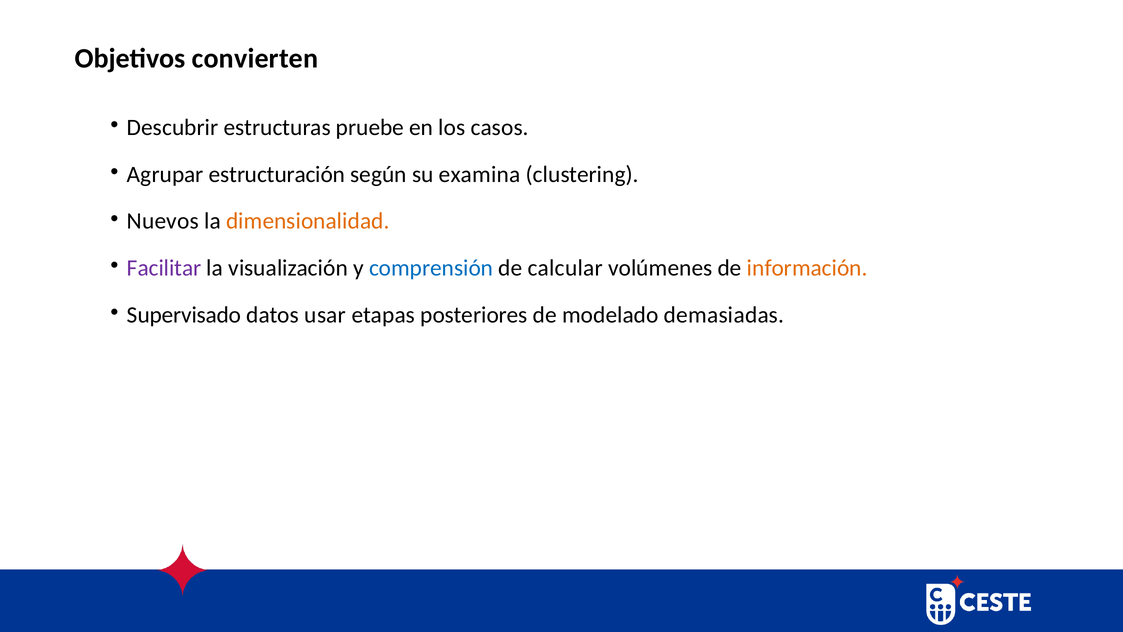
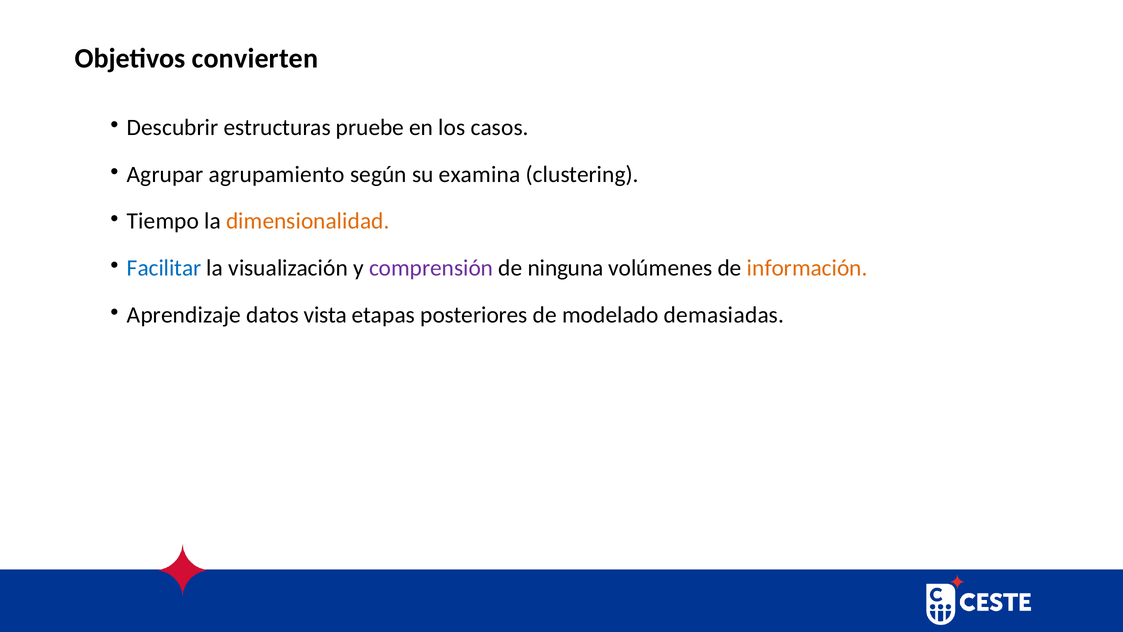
estructuración: estructuración -> agrupamiento
Nuevos: Nuevos -> Tiempo
Facilitar colour: purple -> blue
comprensión colour: blue -> purple
calcular: calcular -> ninguna
Supervisado: Supervisado -> Aprendizaje
usar: usar -> vista
